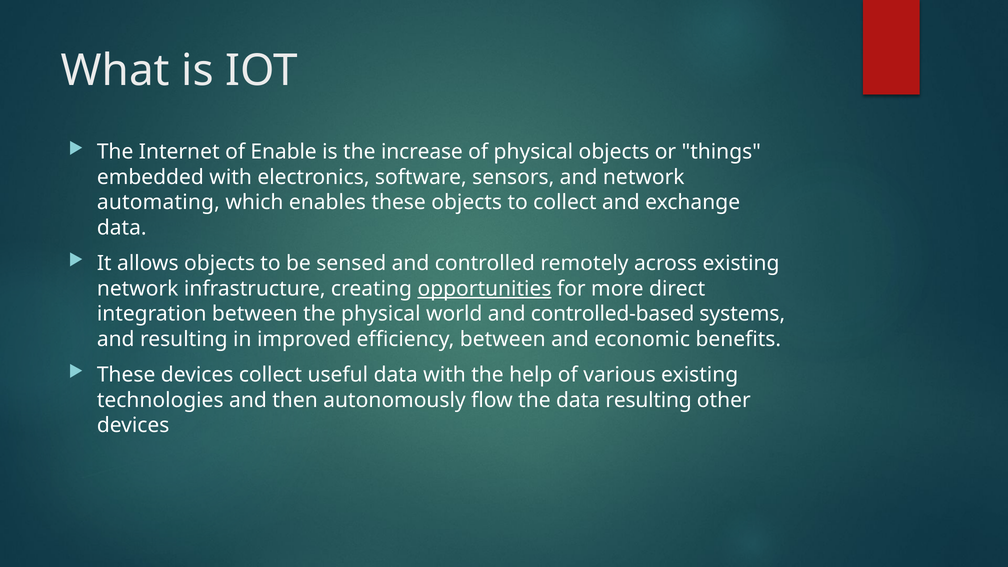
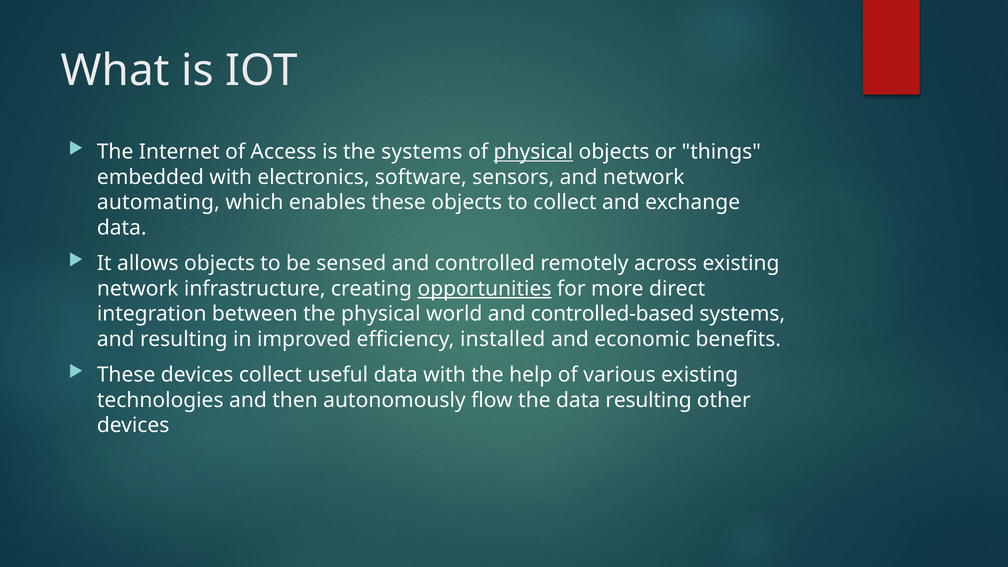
Enable: Enable -> Access
the increase: increase -> systems
physical at (533, 152) underline: none -> present
efficiency between: between -> installed
